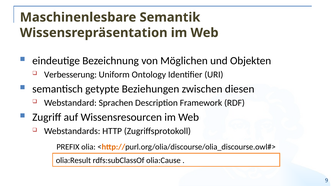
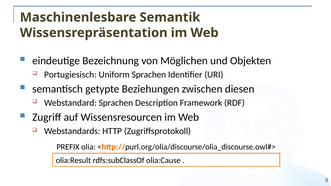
Verbesserung: Verbesserung -> Portugiesisch
Uniform Ontology: Ontology -> Sprachen
